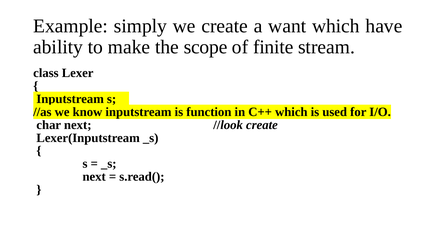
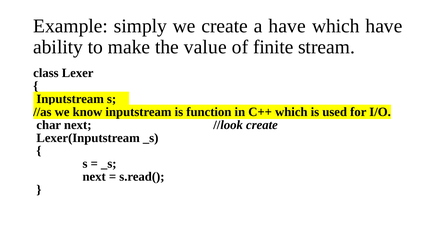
a want: want -> have
scope: scope -> value
